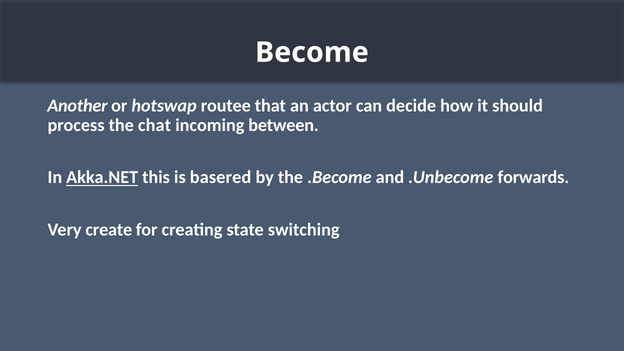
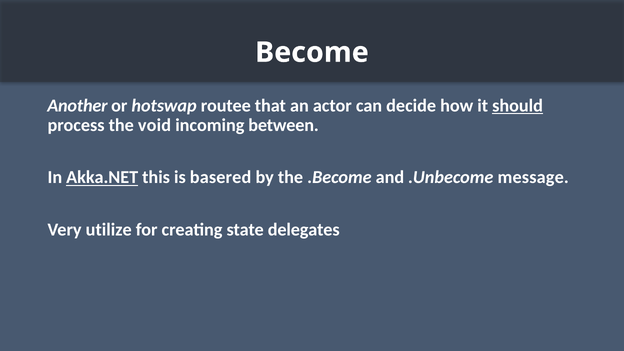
should underline: none -> present
chat: chat -> void
forwards: forwards -> message
create: create -> utilize
switching: switching -> delegates
